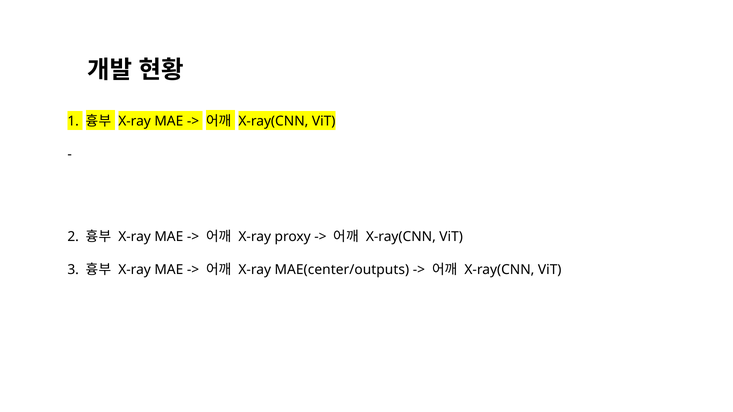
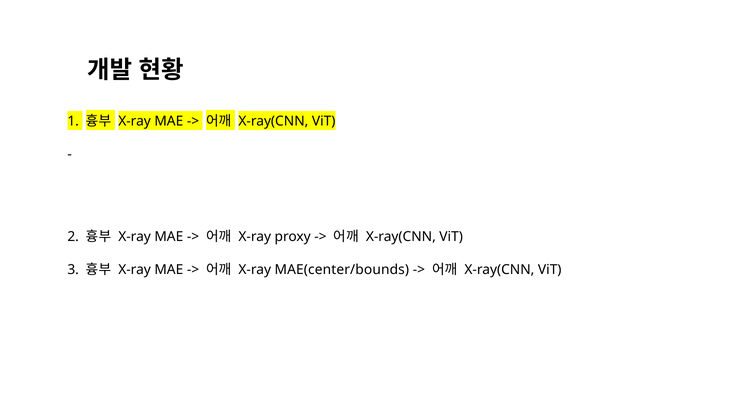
MAE(center/outputs: MAE(center/outputs -> MAE(center/bounds
